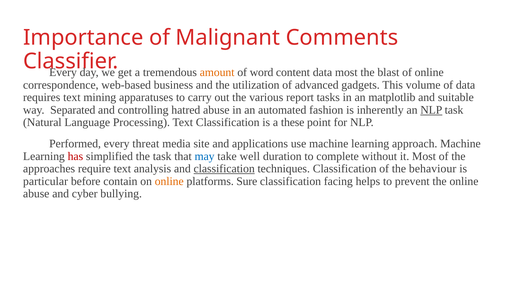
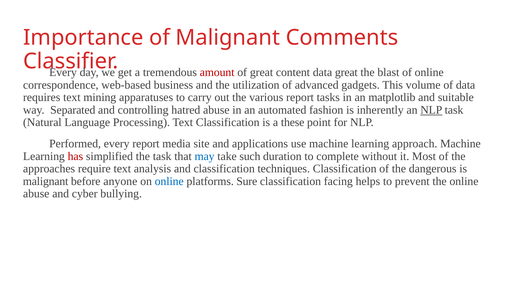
amount colour: orange -> red
of word: word -> great
data most: most -> great
every threat: threat -> report
well: well -> such
classification at (224, 169) underline: present -> none
behaviour: behaviour -> dangerous
particular at (46, 181): particular -> malignant
contain: contain -> anyone
online at (169, 181) colour: orange -> blue
